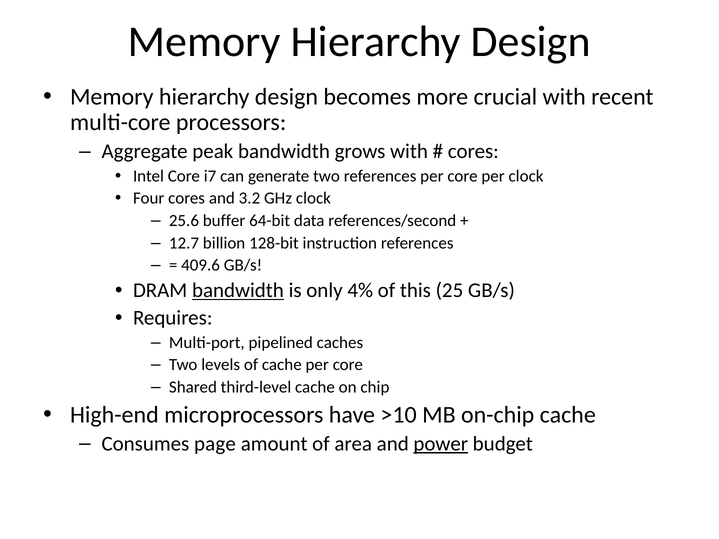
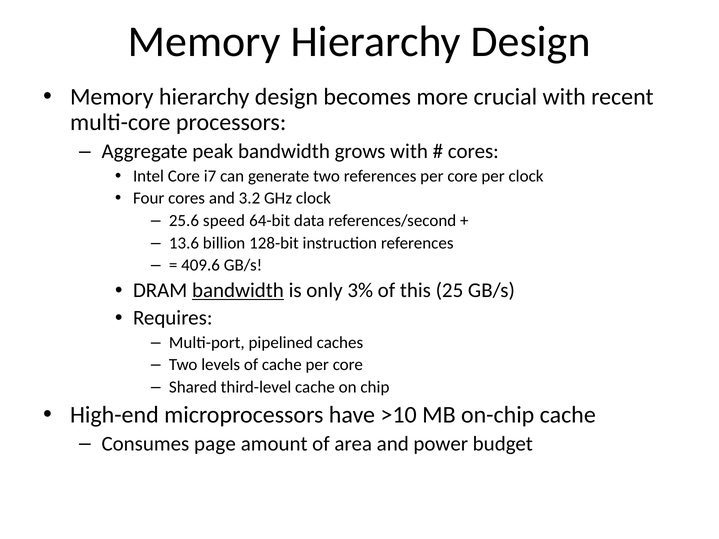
buffer: buffer -> speed
12.7: 12.7 -> 13.6
4%: 4% -> 3%
power underline: present -> none
